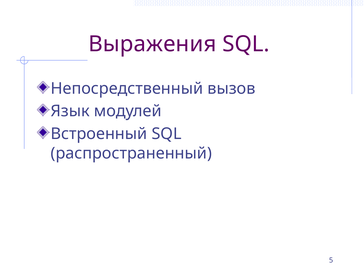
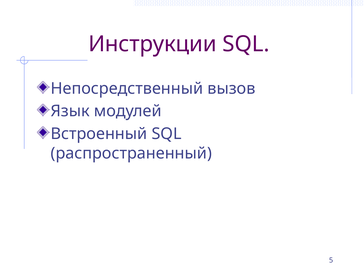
Выражения: Выражения -> Инструкции
